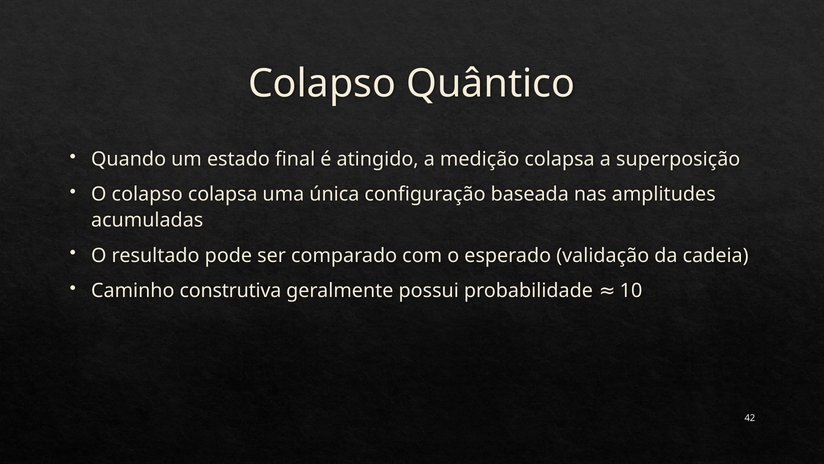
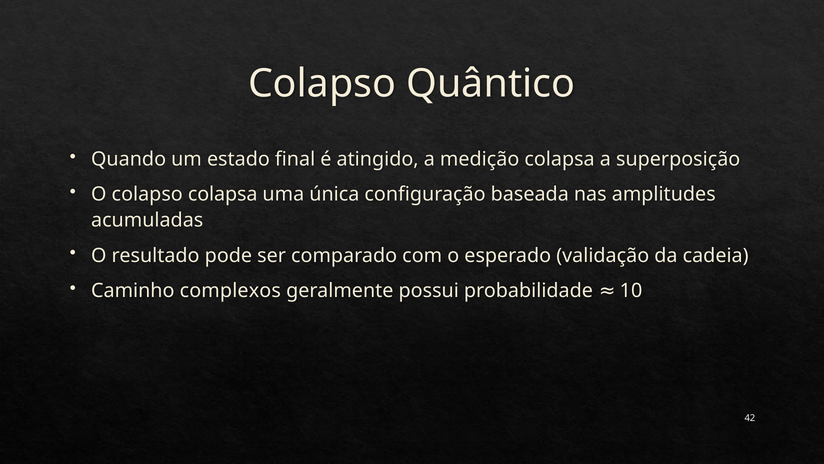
construtiva: construtiva -> complexos
